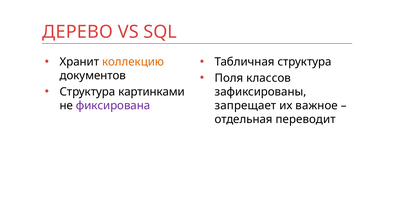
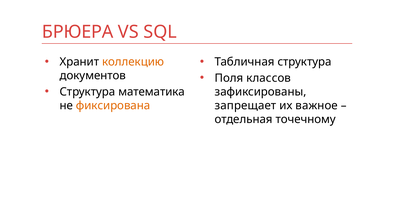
ДЕРЕВО: ДЕРЕВО -> БРЮЕРА
картинками: картинками -> математика
фиксирована colour: purple -> orange
переводит: переводит -> точечному
